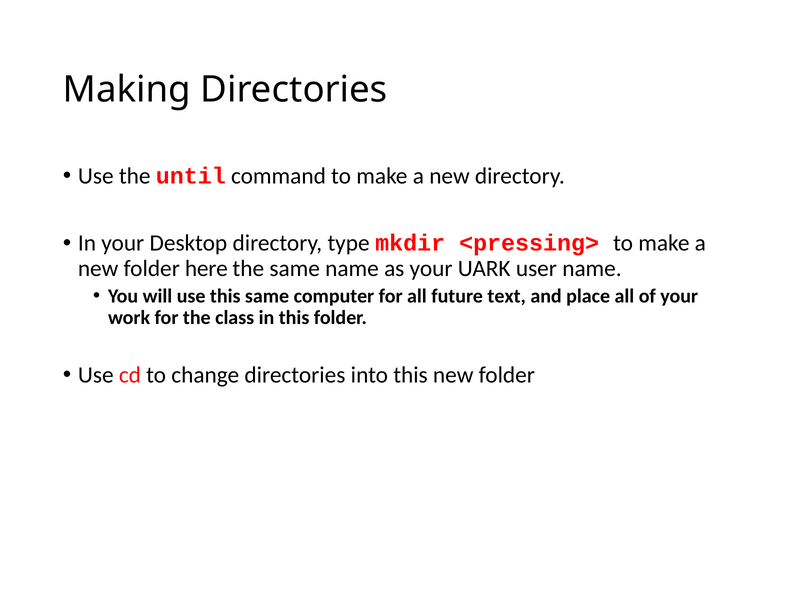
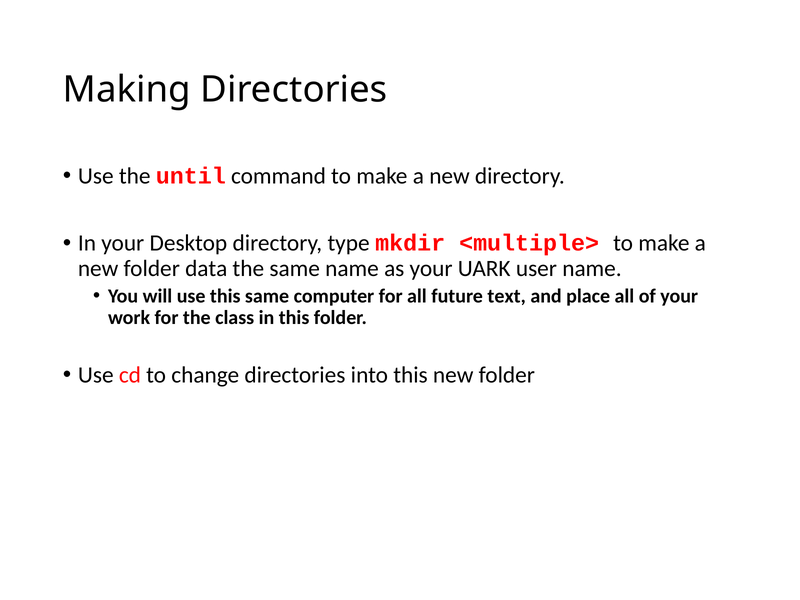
<pressing>: <pressing> -> <multiple>
here: here -> data
